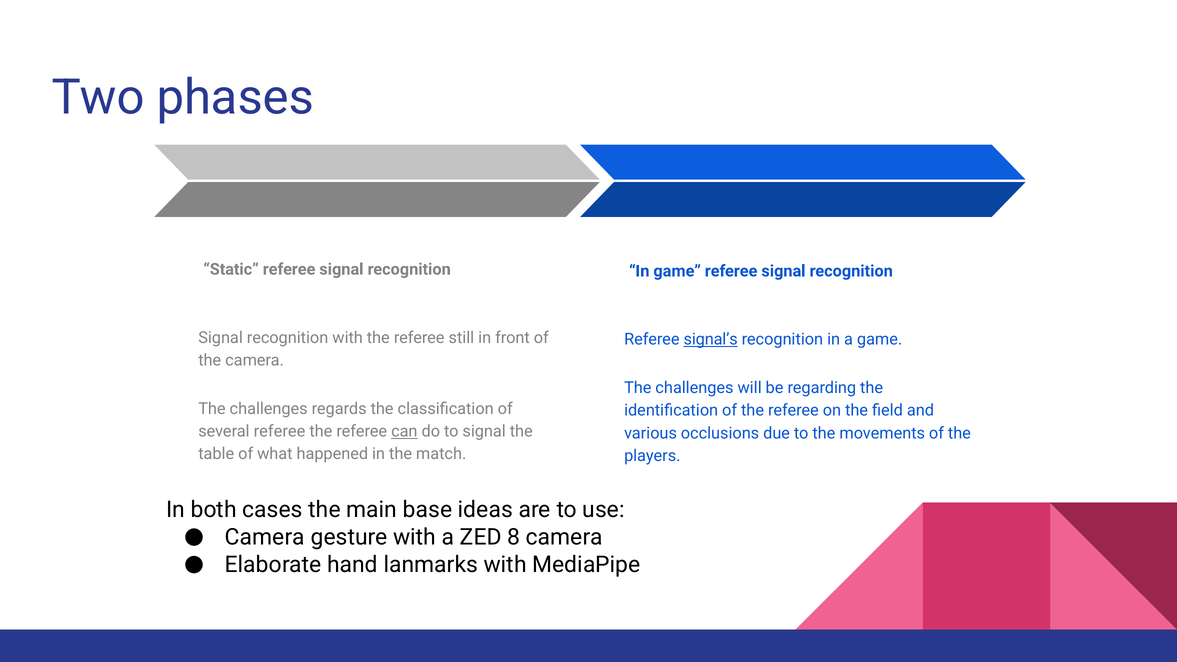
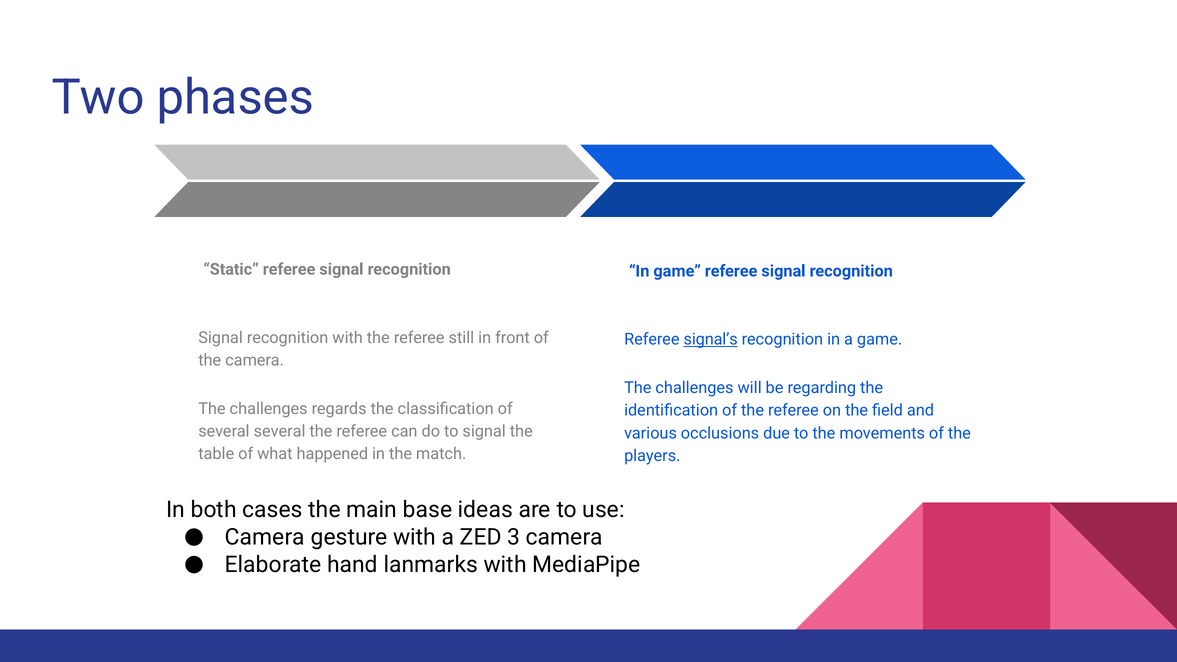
several referee: referee -> several
can underline: present -> none
8: 8 -> 3
